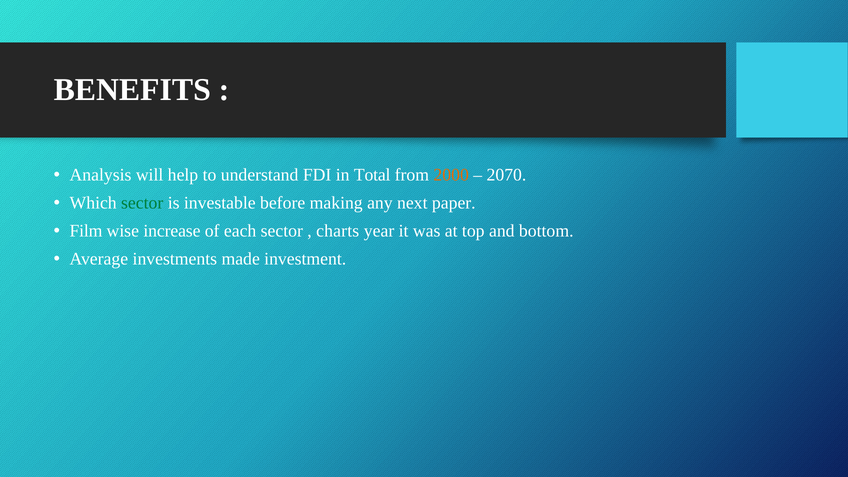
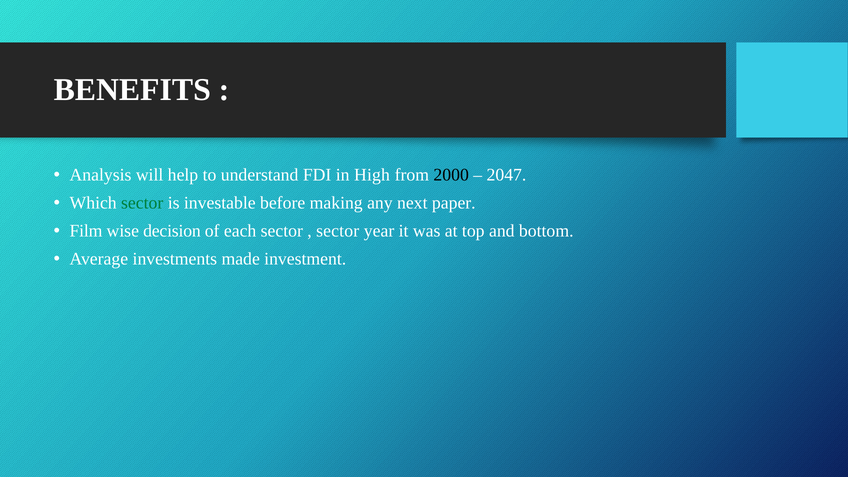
Total: Total -> High
2000 colour: orange -> black
2070: 2070 -> 2047
increase: increase -> decision
charts at (338, 231): charts -> sector
